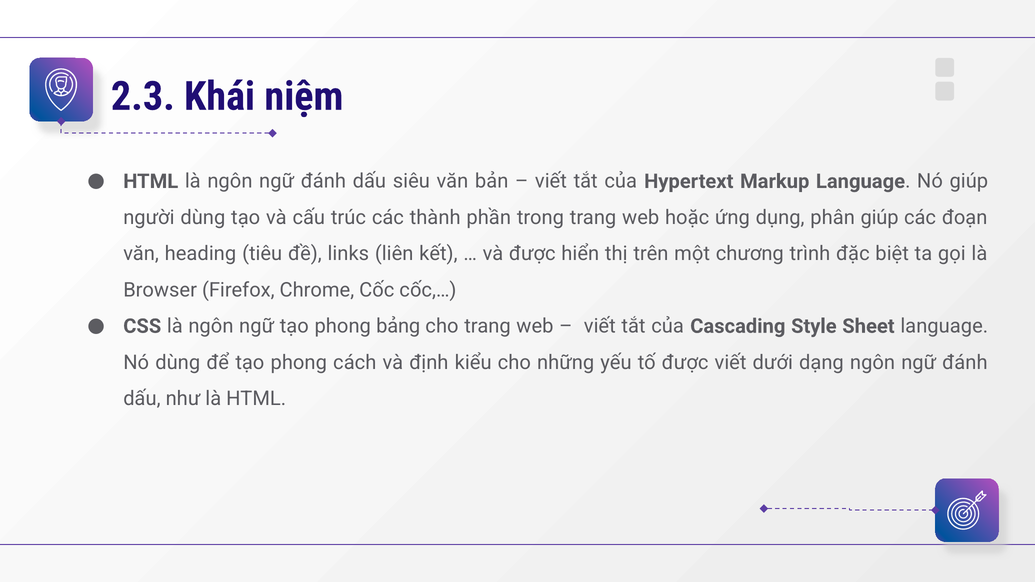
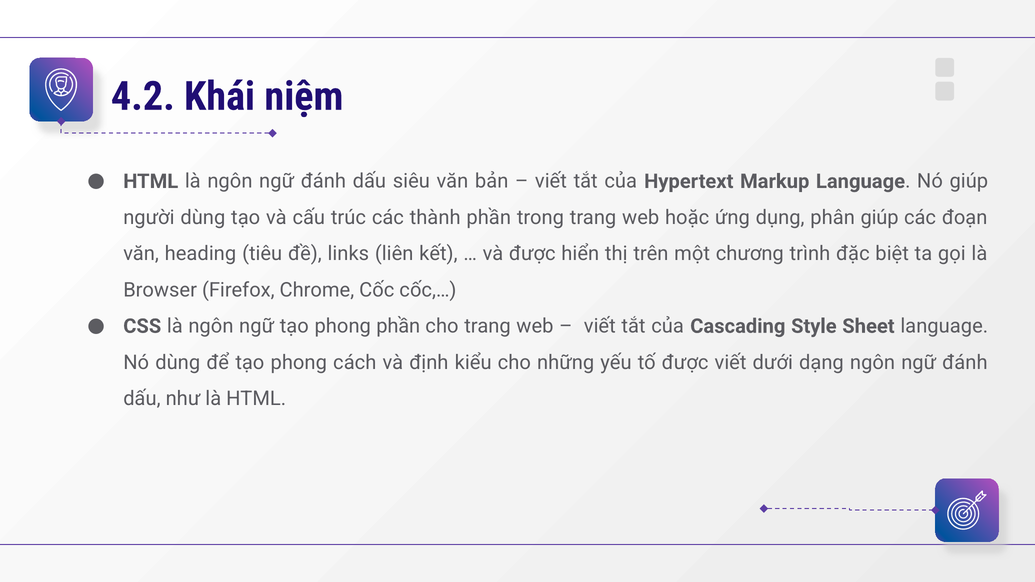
2.3: 2.3 -> 4.2
phong bảng: bảng -> phần
